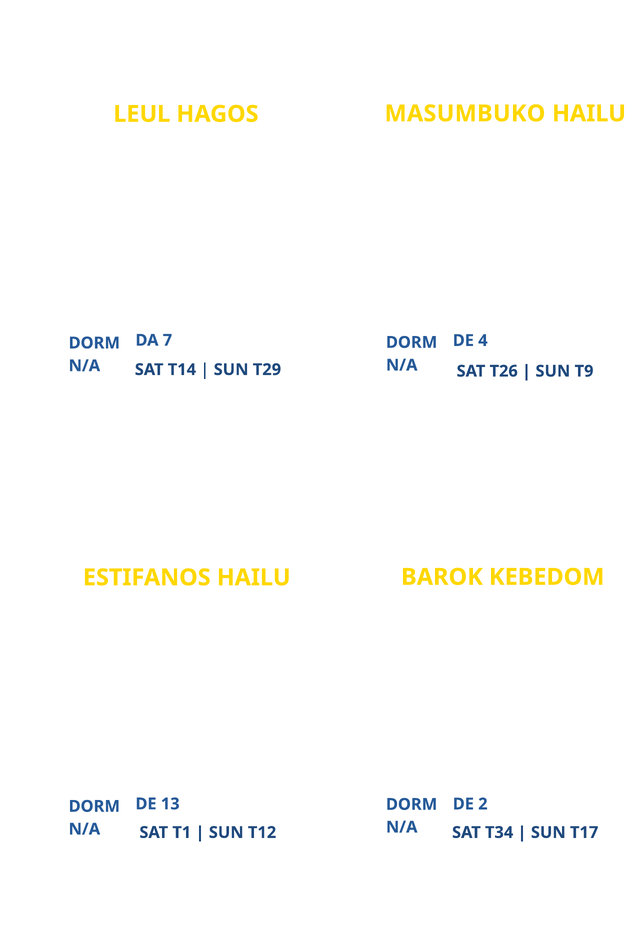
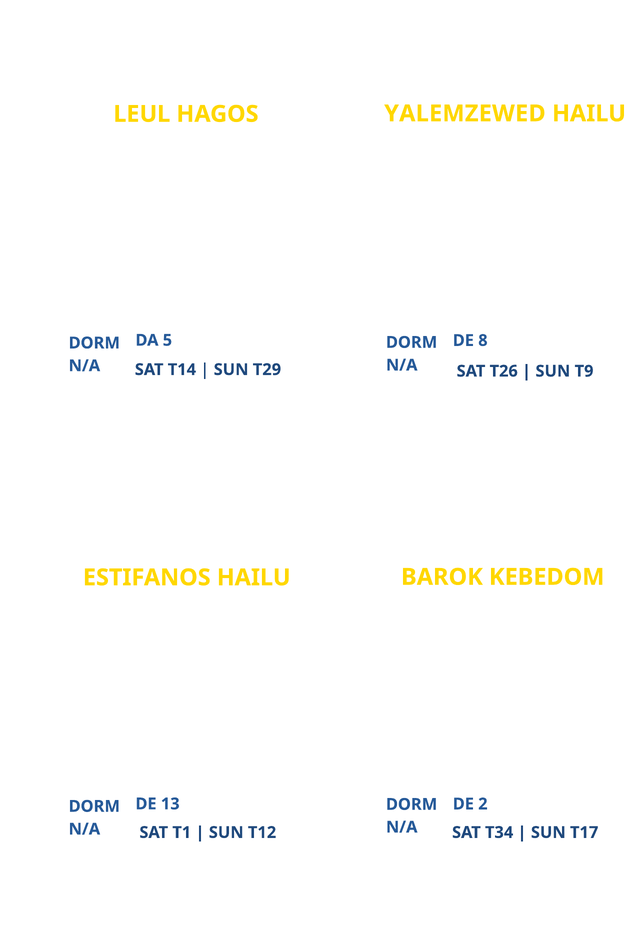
MASUMBUKO: MASUMBUKO -> YALEMZEWED
7: 7 -> 5
4: 4 -> 8
